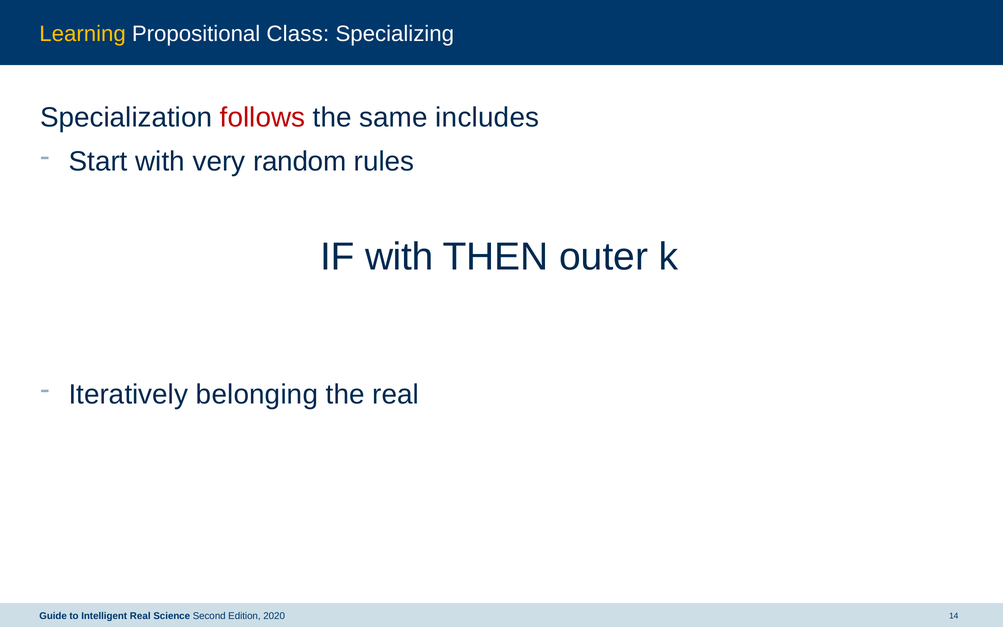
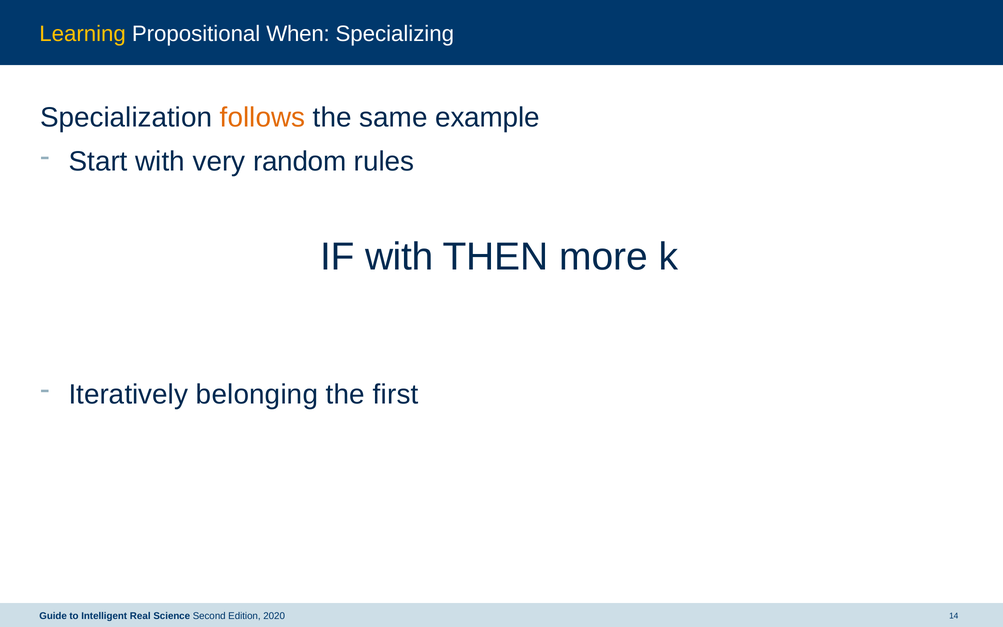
Class: Class -> When
follows colour: red -> orange
includes: includes -> example
outer: outer -> more
the real: real -> first
